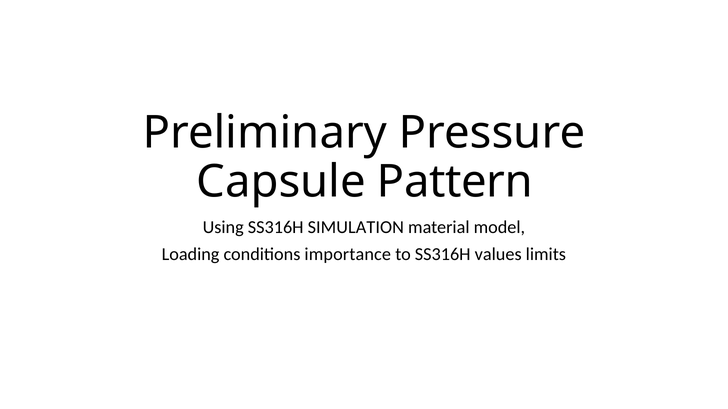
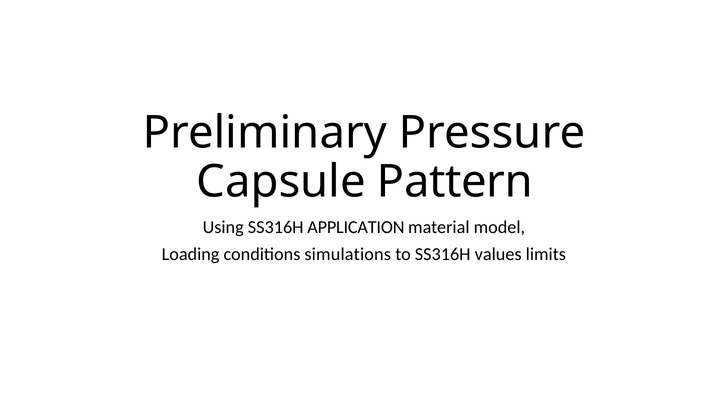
SIMULATION: SIMULATION -> APPLICATION
importance: importance -> simulations
